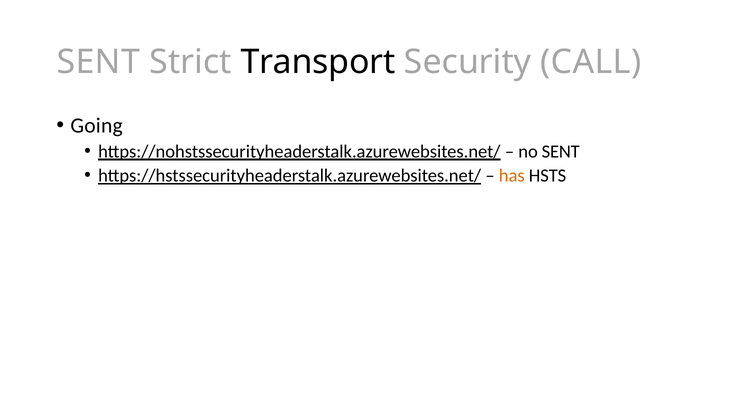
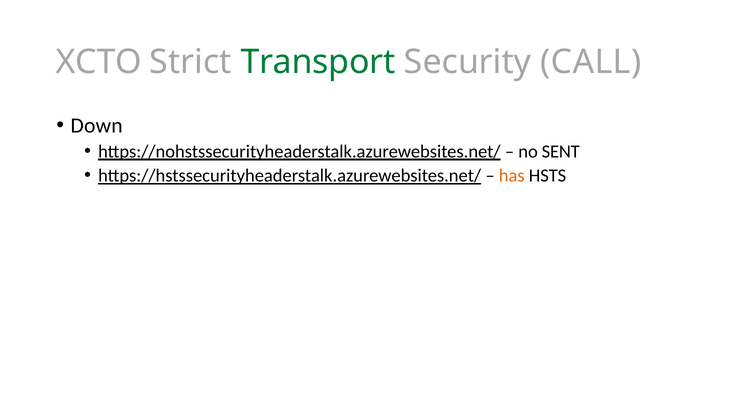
SENT at (98, 62): SENT -> XCTO
Transport colour: black -> green
Going: Going -> Down
